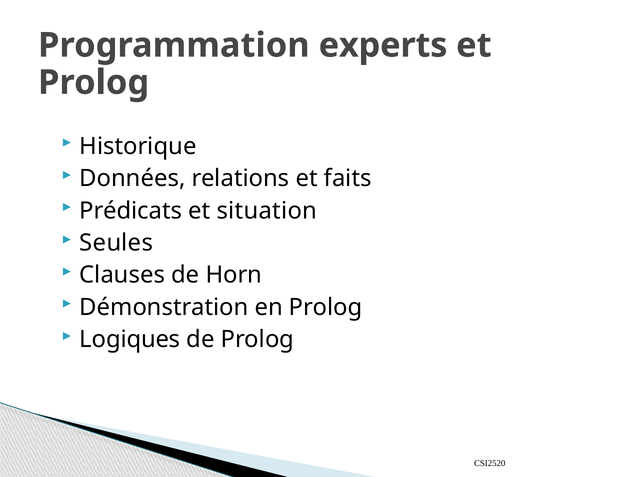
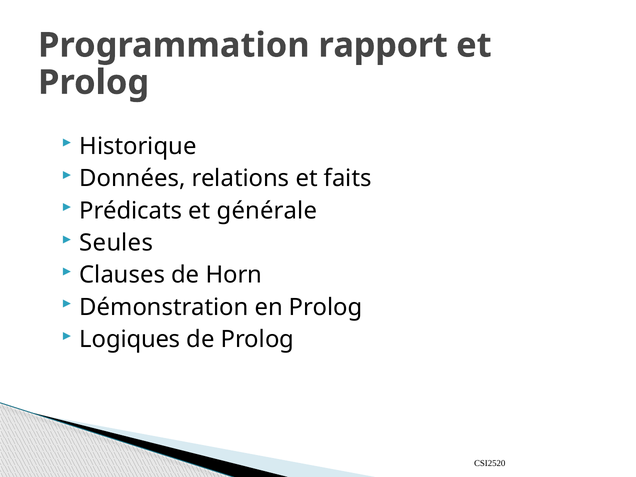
experts: experts -> rapport
situation: situation -> générale
